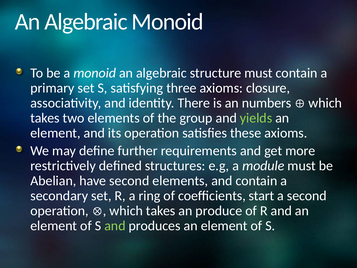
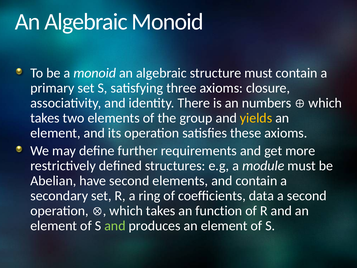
yields colour: light green -> yellow
start: start -> data
produce: produce -> function
